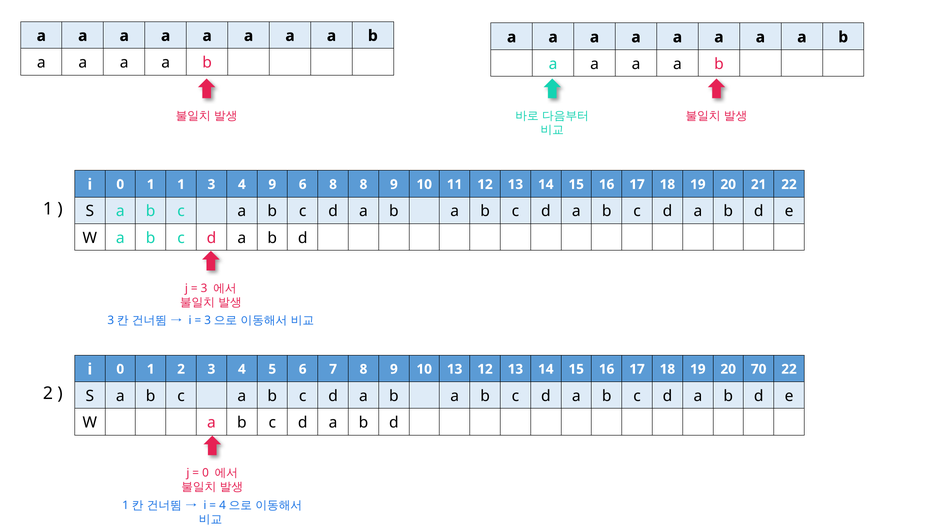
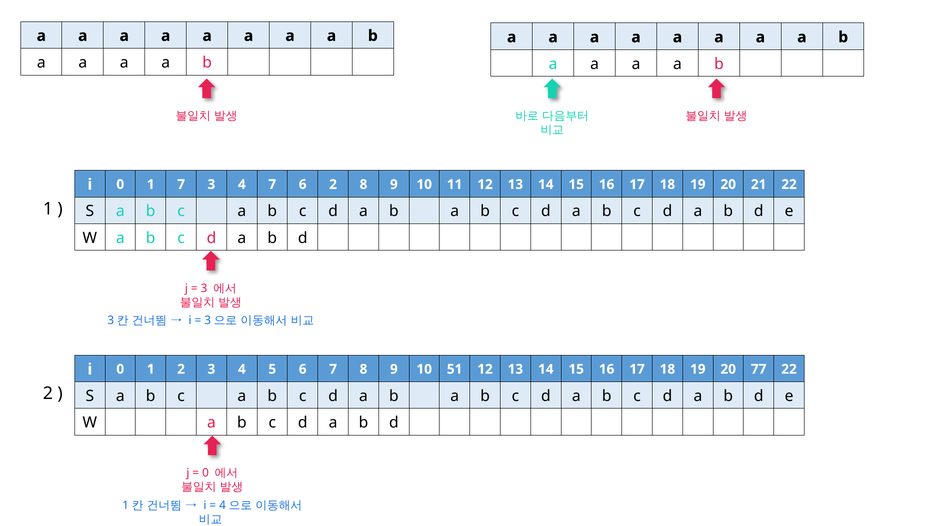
1 1: 1 -> 7
4 9: 9 -> 7
6 8: 8 -> 2
10 13: 13 -> 51
70: 70 -> 77
